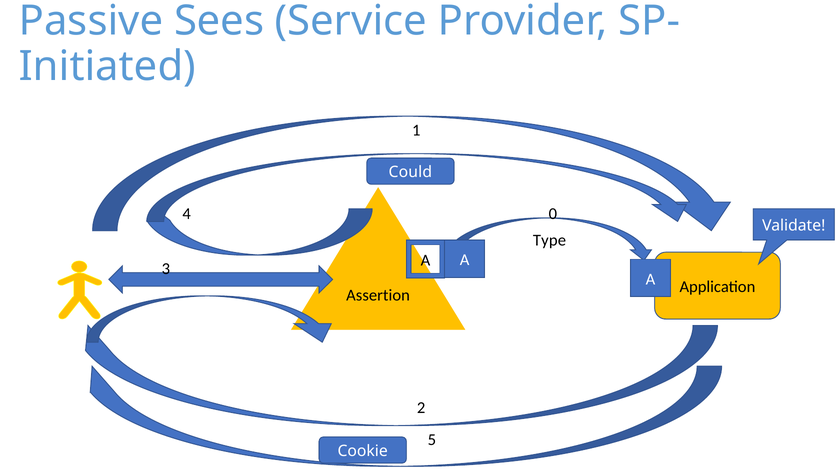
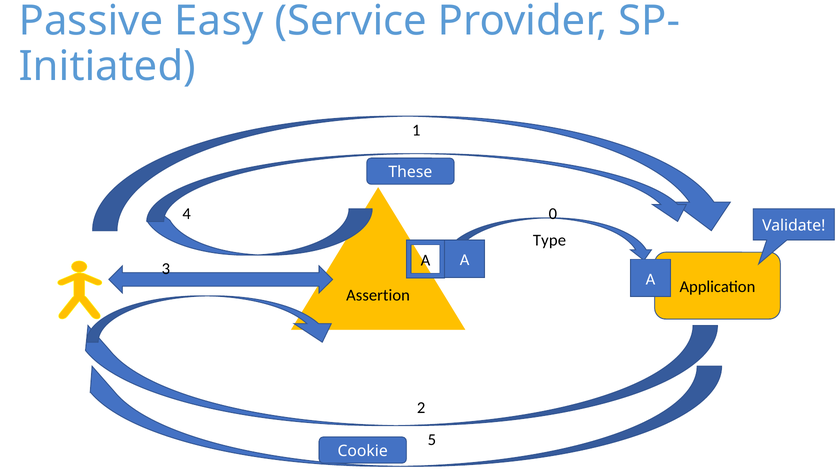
Sees: Sees -> Easy
Could: Could -> These
